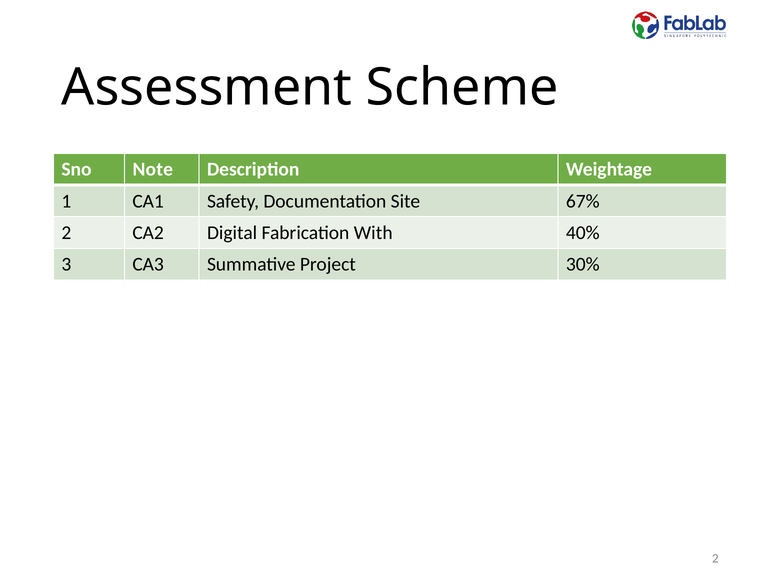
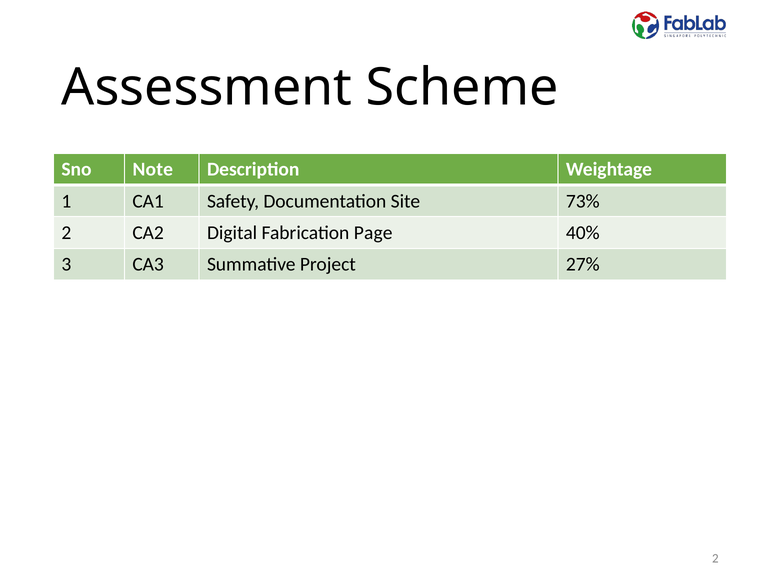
67%: 67% -> 73%
With: With -> Page
30%: 30% -> 27%
